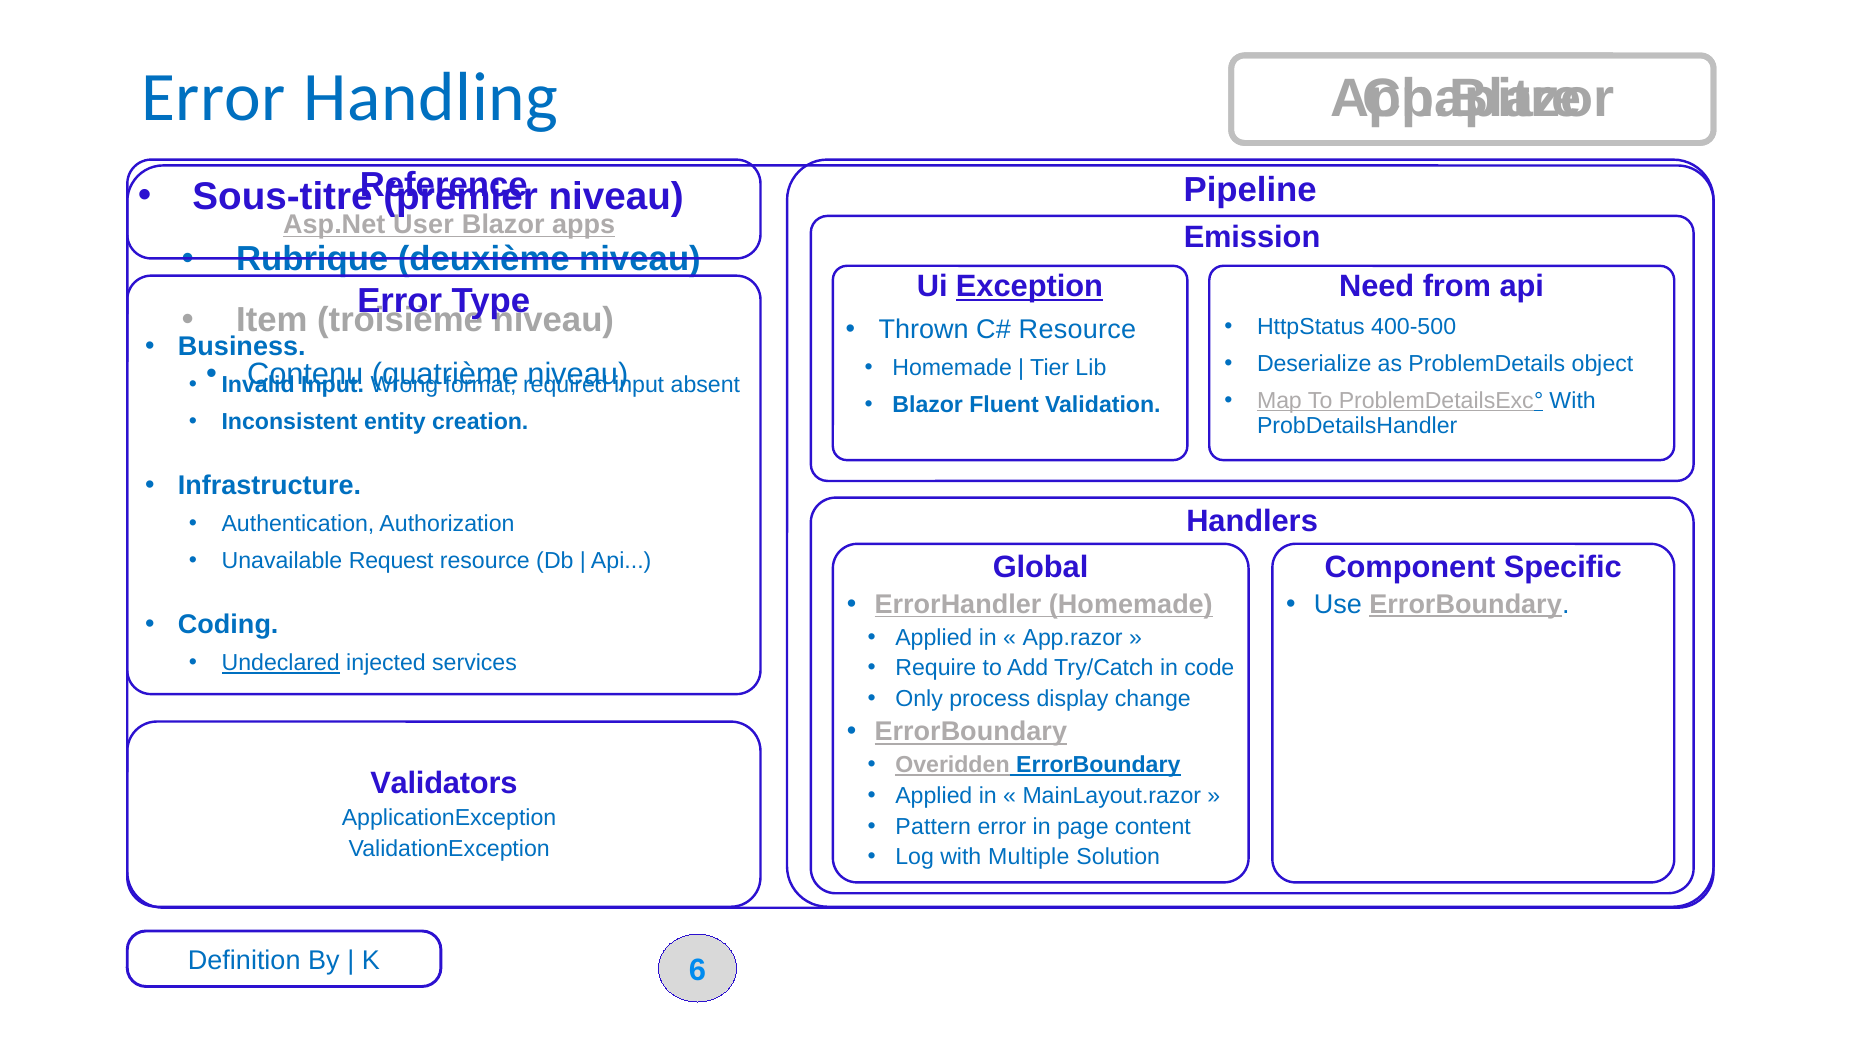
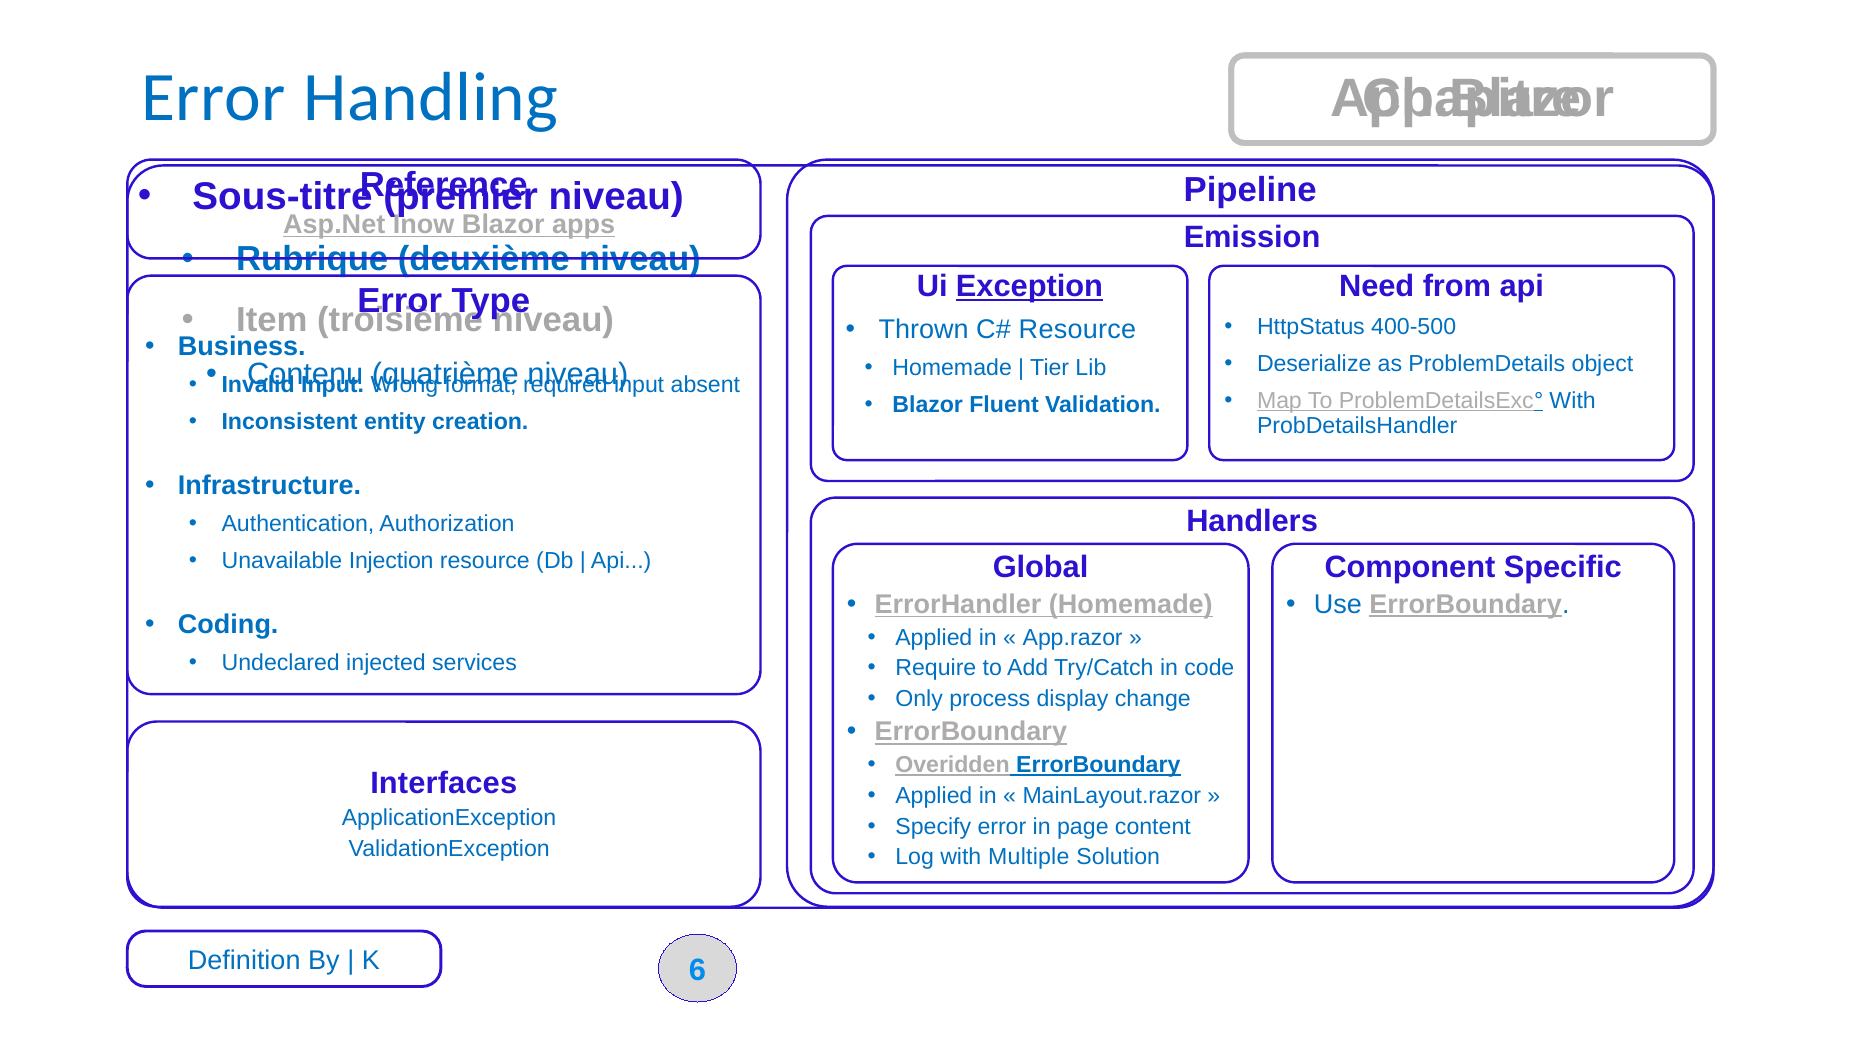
User: User -> Inow
Request: Request -> Injection
Undeclared underline: present -> none
Validators: Validators -> Interfaces
Pattern: Pattern -> Specify
